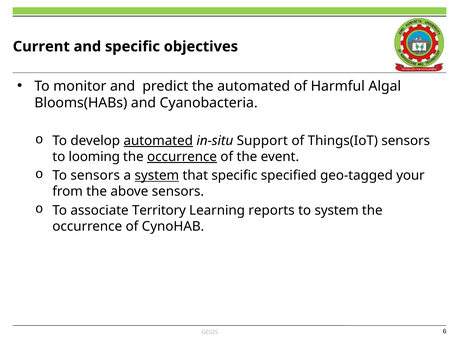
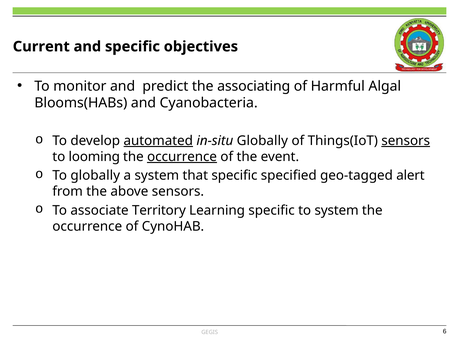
the automated: automated -> associating
in-situ Support: Support -> Globally
sensors at (406, 141) underline: none -> present
To sensors: sensors -> globally
system at (157, 176) underline: present -> none
your: your -> alert
Learning reports: reports -> specific
